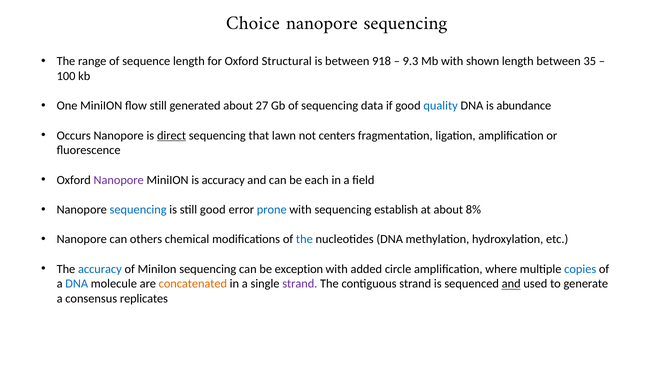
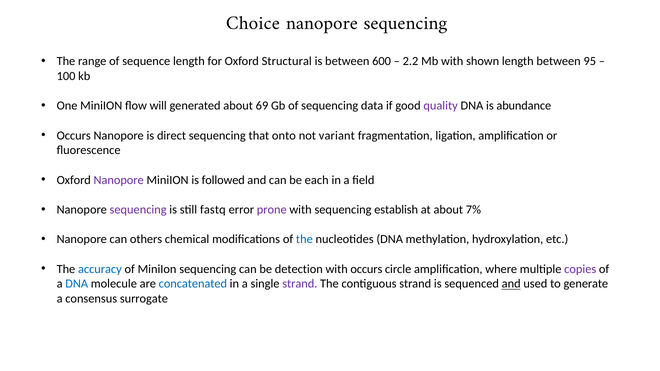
918: 918 -> 600
9.3: 9.3 -> 2.2
35: 35 -> 95
flow still: still -> will
27: 27 -> 69
quality colour: blue -> purple
direct underline: present -> none
lawn: lawn -> onto
centers: centers -> variant
is accuracy: accuracy -> followed
sequencing at (138, 210) colour: blue -> purple
still good: good -> fastq
prone colour: blue -> purple
8%: 8% -> 7%
exception: exception -> detection
with added: added -> occurs
copies colour: blue -> purple
concatenated colour: orange -> blue
replicates: replicates -> surrogate
